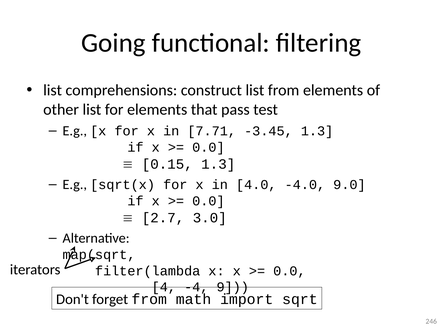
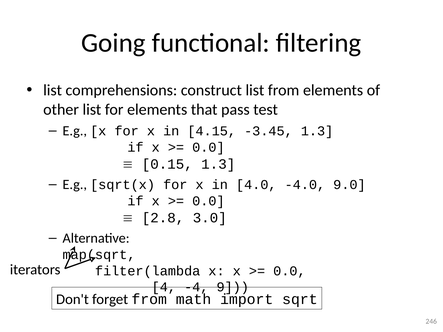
7.71: 7.71 -> 4.15
2.7: 2.7 -> 2.8
